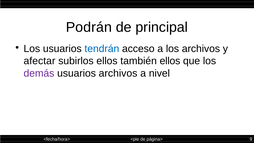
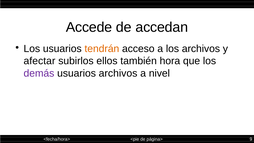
Podrán: Podrán -> Accede
principal: principal -> accedan
tendrán colour: blue -> orange
también ellos: ellos -> hora
